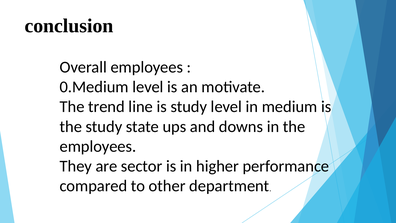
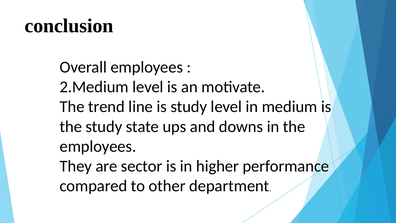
0.Medium: 0.Medium -> 2.Medium
